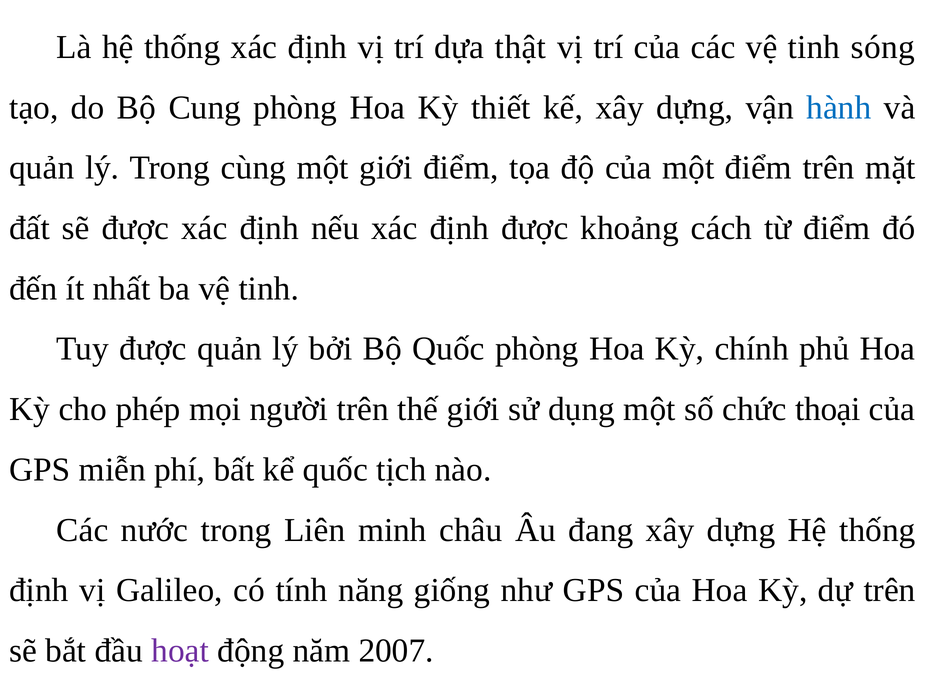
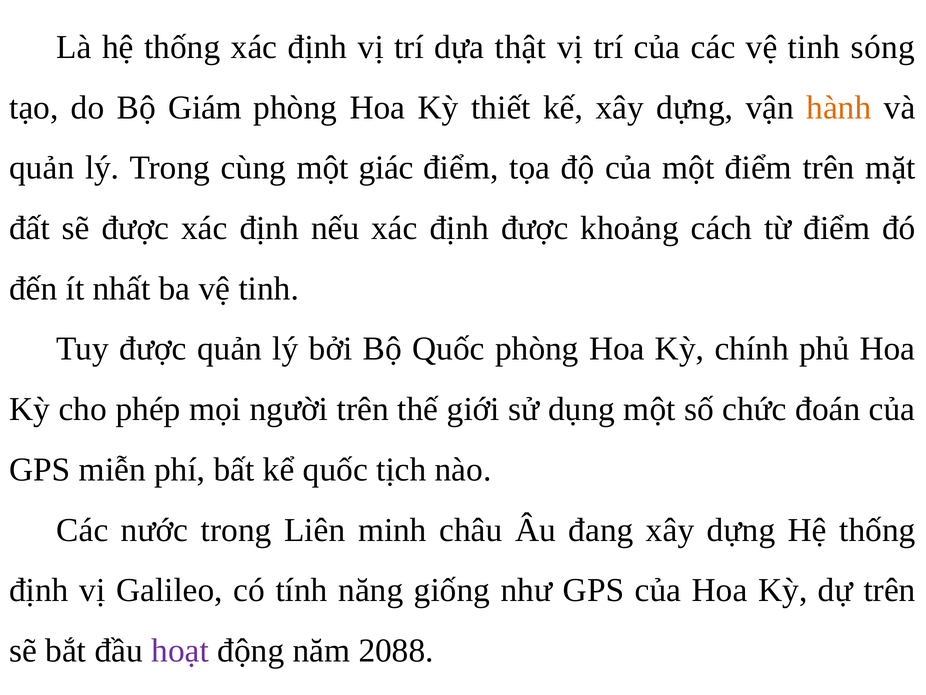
Cung: Cung -> Giám
hành colour: blue -> orange
một giới: giới -> giác
thoại: thoại -> đoán
2007: 2007 -> 2088
